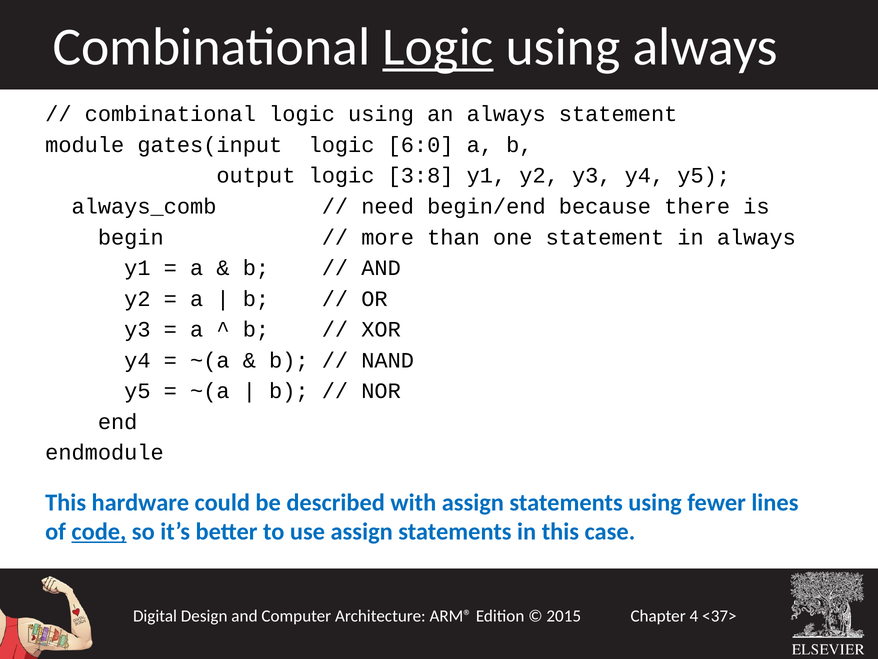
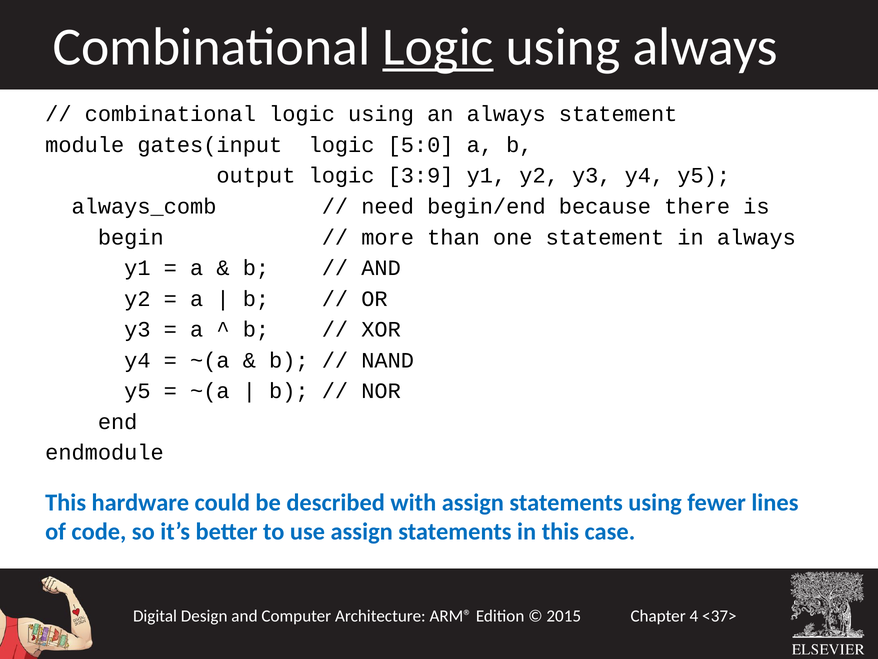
6:0: 6:0 -> 5:0
3:8: 3:8 -> 3:9
code underline: present -> none
